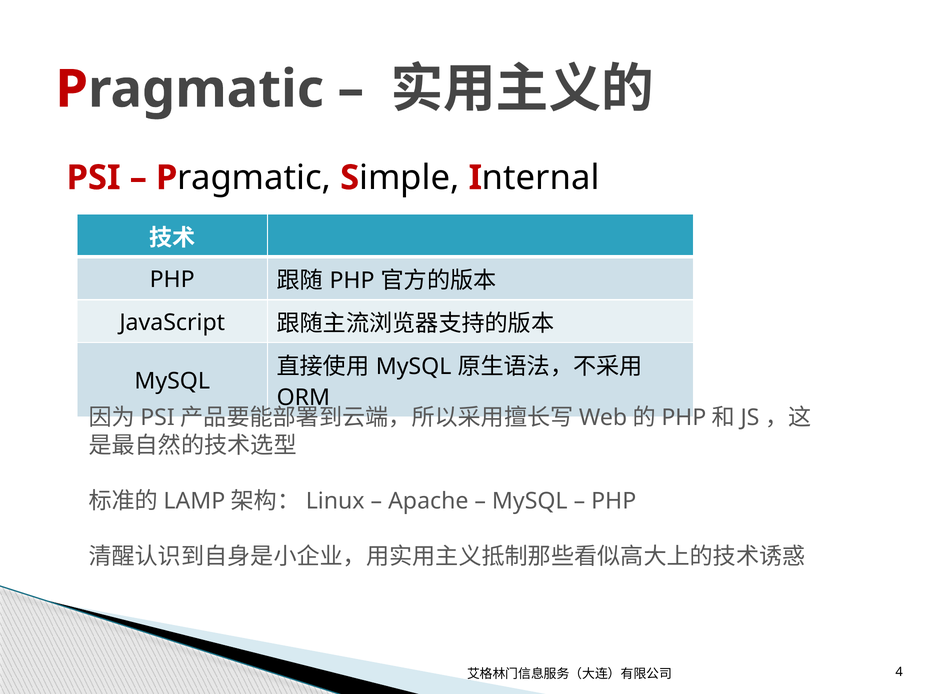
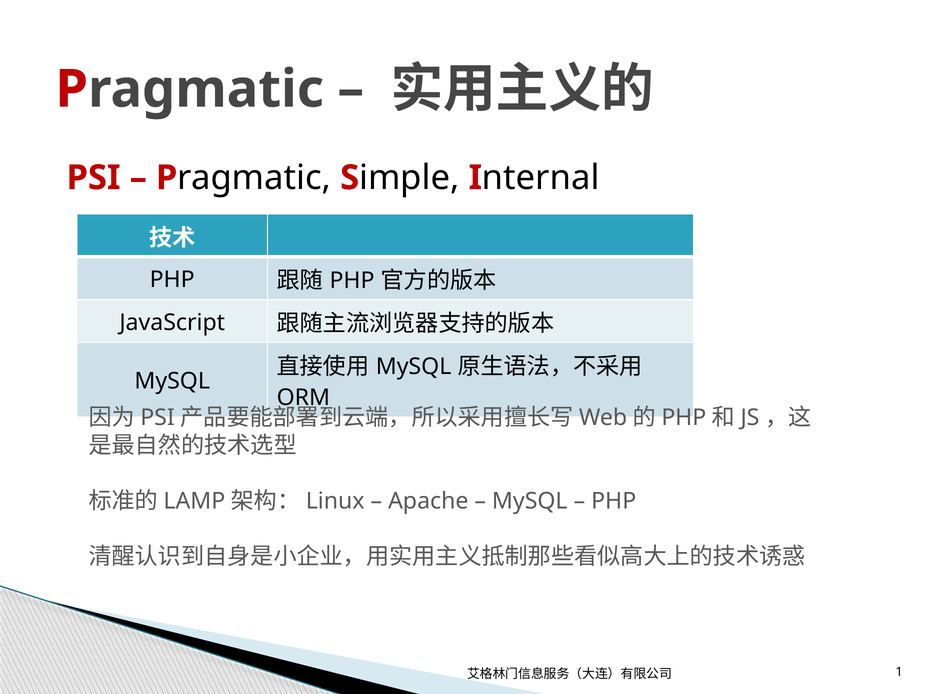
4: 4 -> 1
